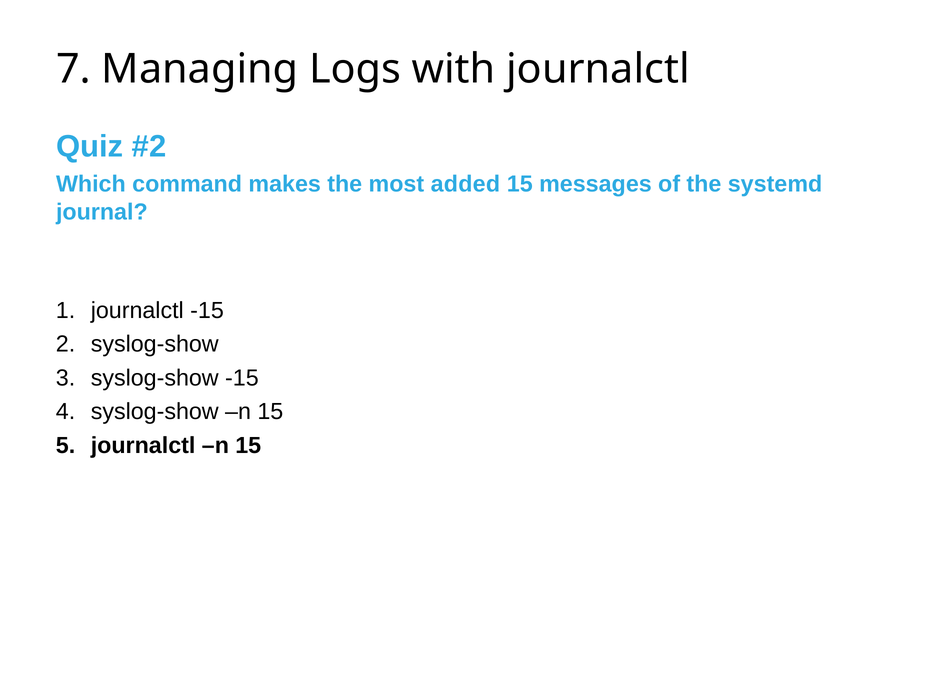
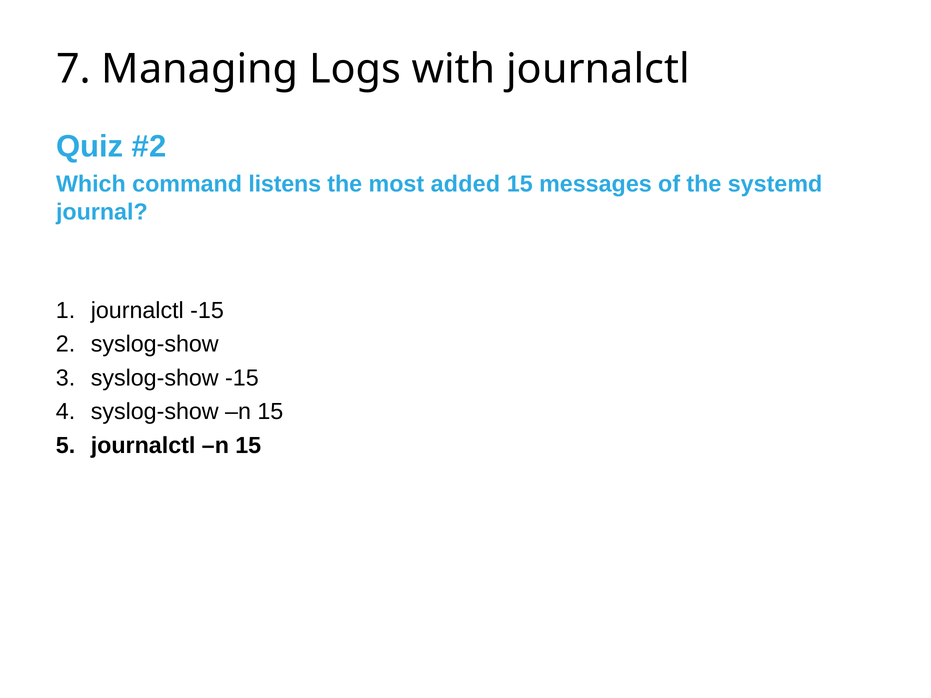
makes: makes -> listens
